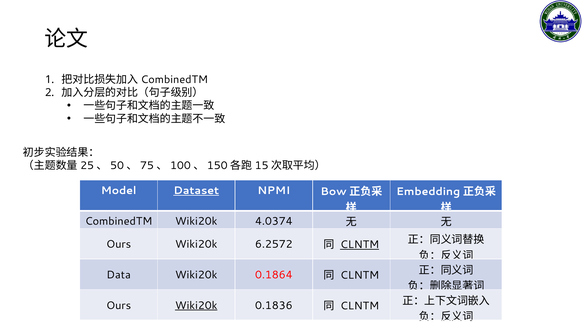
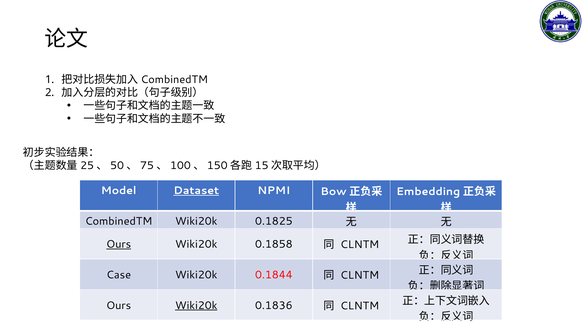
4.0374: 4.0374 -> 0.1825
Ours at (119, 245) underline: none -> present
6.2572: 6.2572 -> 0.1858
CLNTM at (360, 245) underline: present -> none
Data: Data -> Case
0.1864: 0.1864 -> 0.1844
